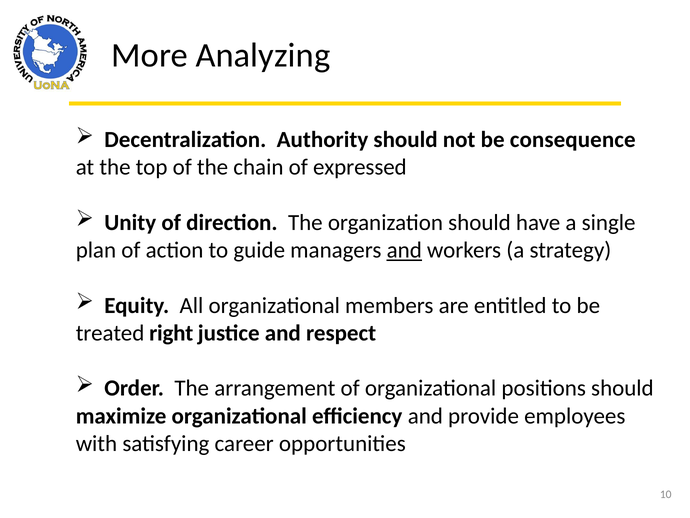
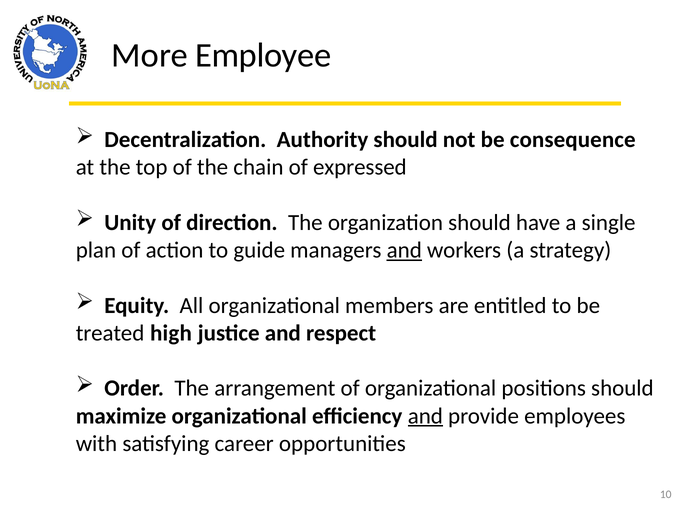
Analyzing: Analyzing -> Employee
right: right -> high
and at (425, 416) underline: none -> present
